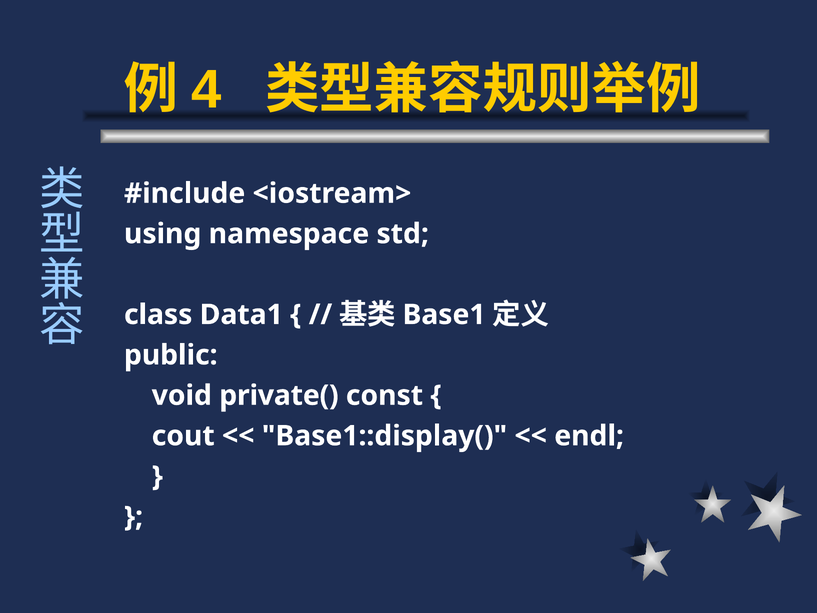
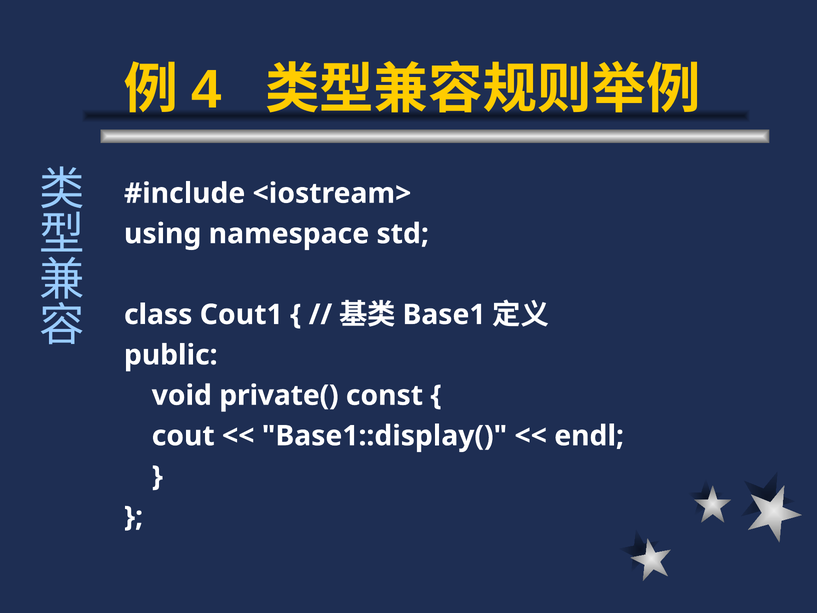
Data1: Data1 -> Cout1
